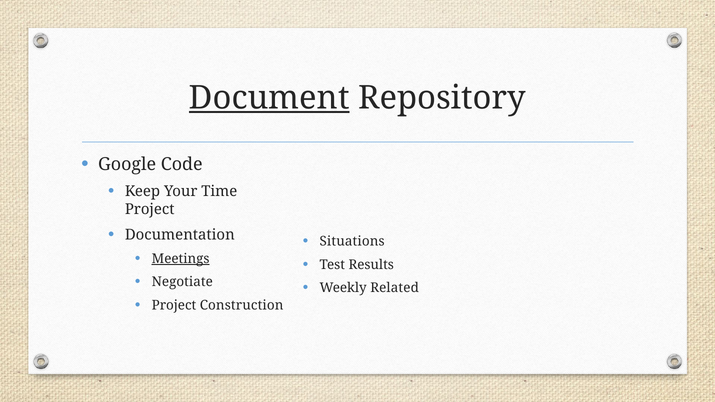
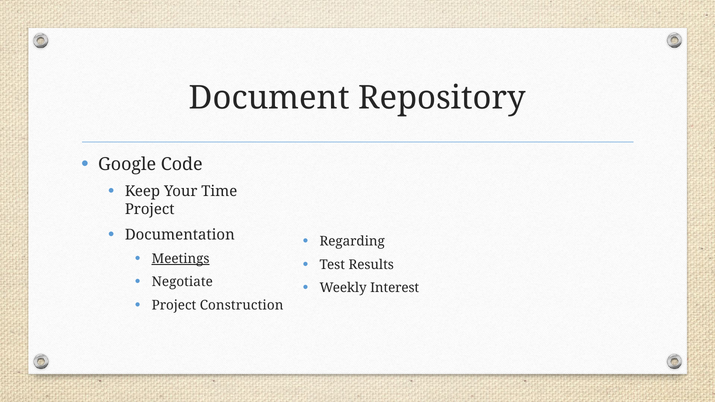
Document underline: present -> none
Situations: Situations -> Regarding
Related: Related -> Interest
